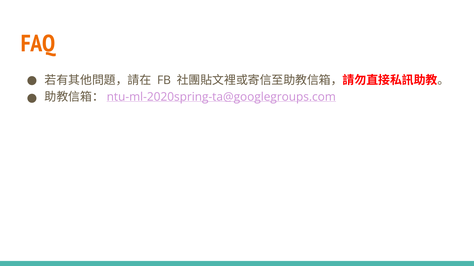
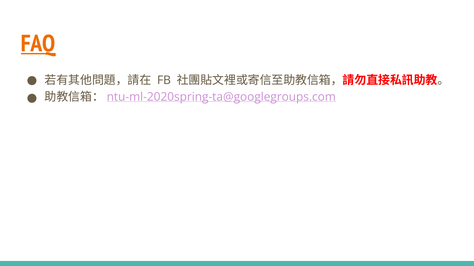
FAQ underline: none -> present
